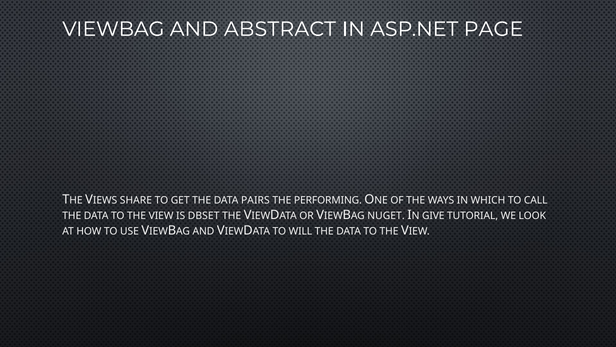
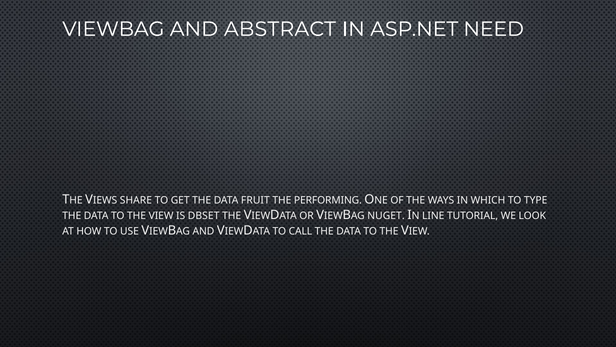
PAGE: PAGE -> NEED
PAIRS: PAIRS -> FRUIT
CALL: CALL -> TYPE
GIVE: GIVE -> LINE
WILL: WILL -> CALL
